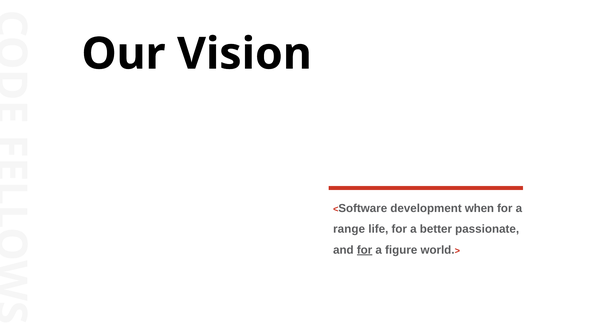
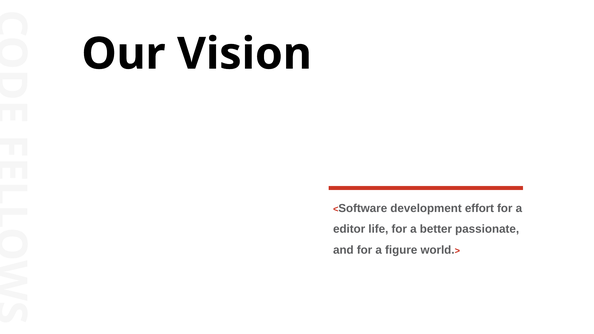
when: when -> effort
range: range -> editor
for at (365, 250) underline: present -> none
